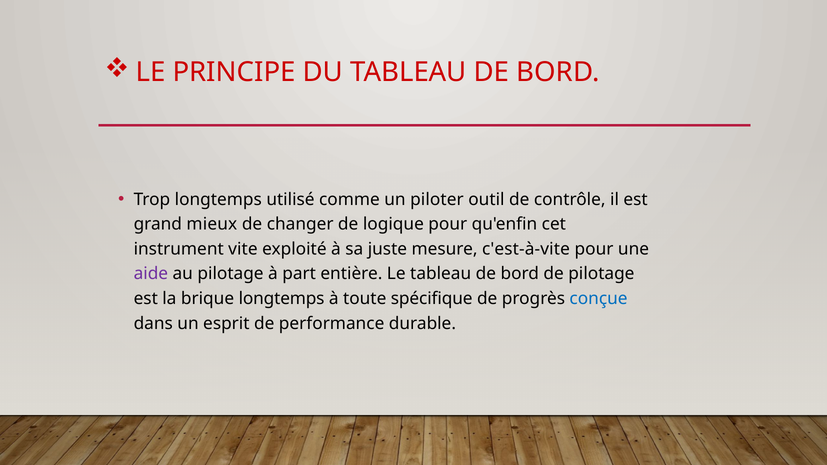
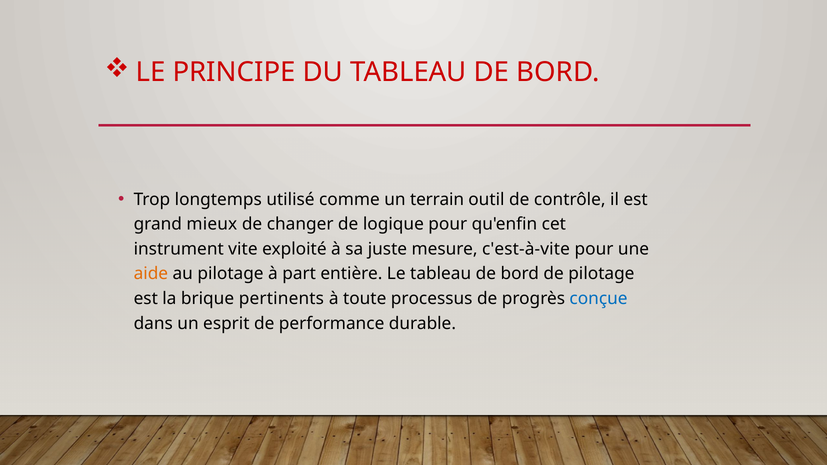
piloter: piloter -> terrain
aide colour: purple -> orange
brique longtemps: longtemps -> pertinents
spécifique: spécifique -> processus
